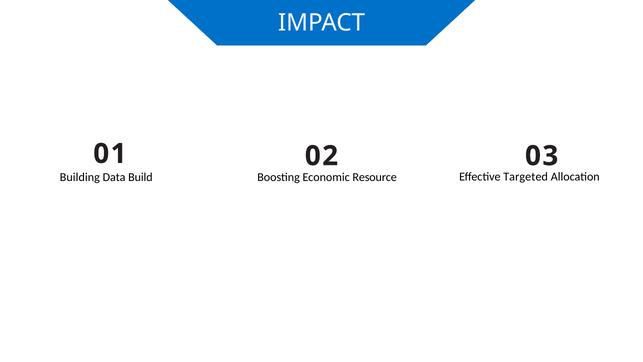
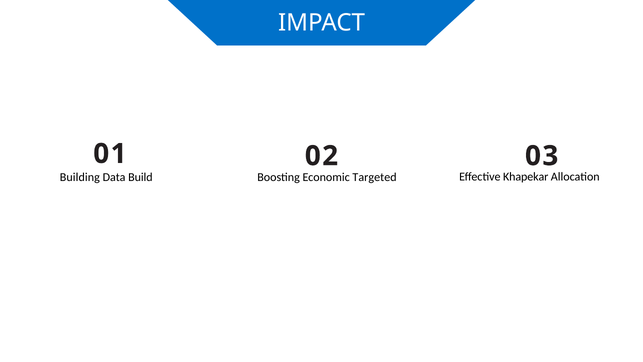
Resource: Resource -> Targeted
Targeted: Targeted -> Khapekar
